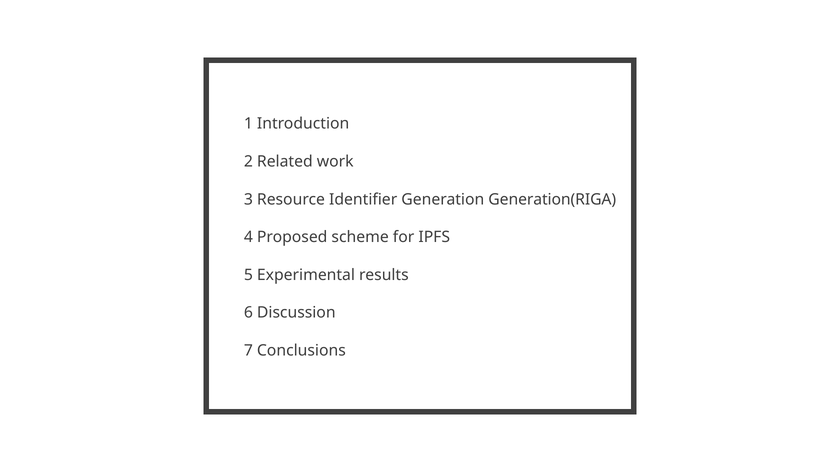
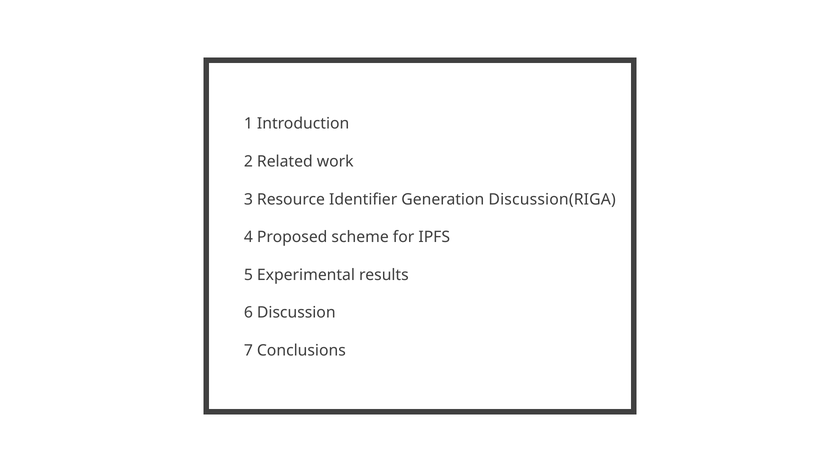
Generation(RIGA: Generation(RIGA -> Discussion(RIGA
